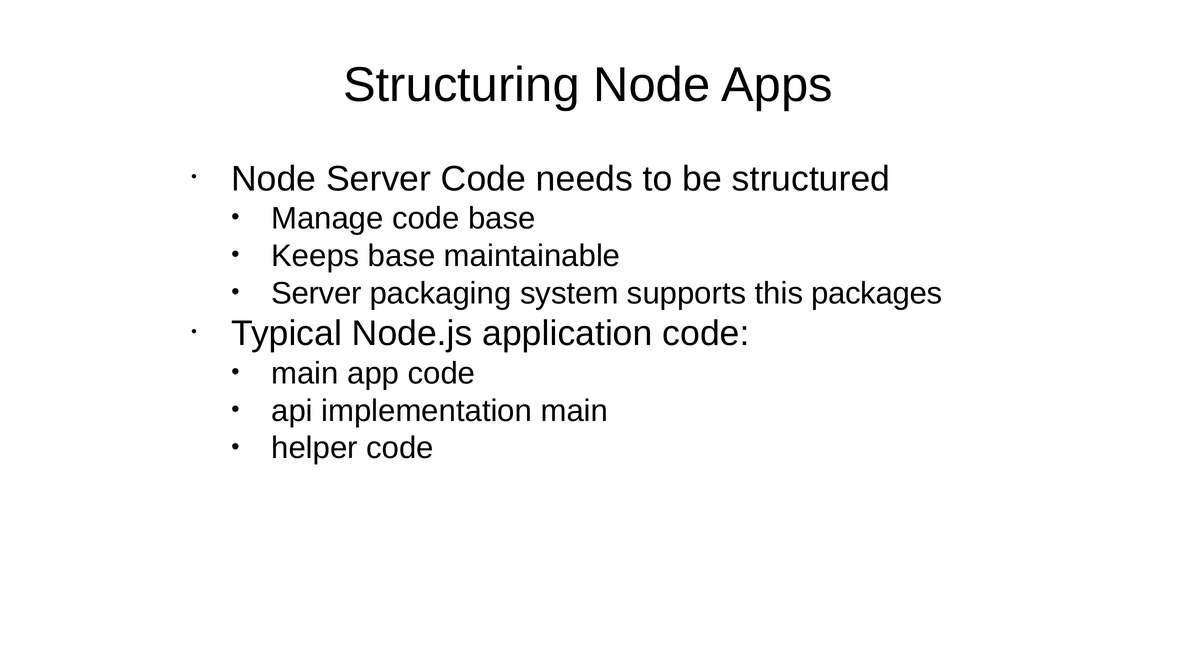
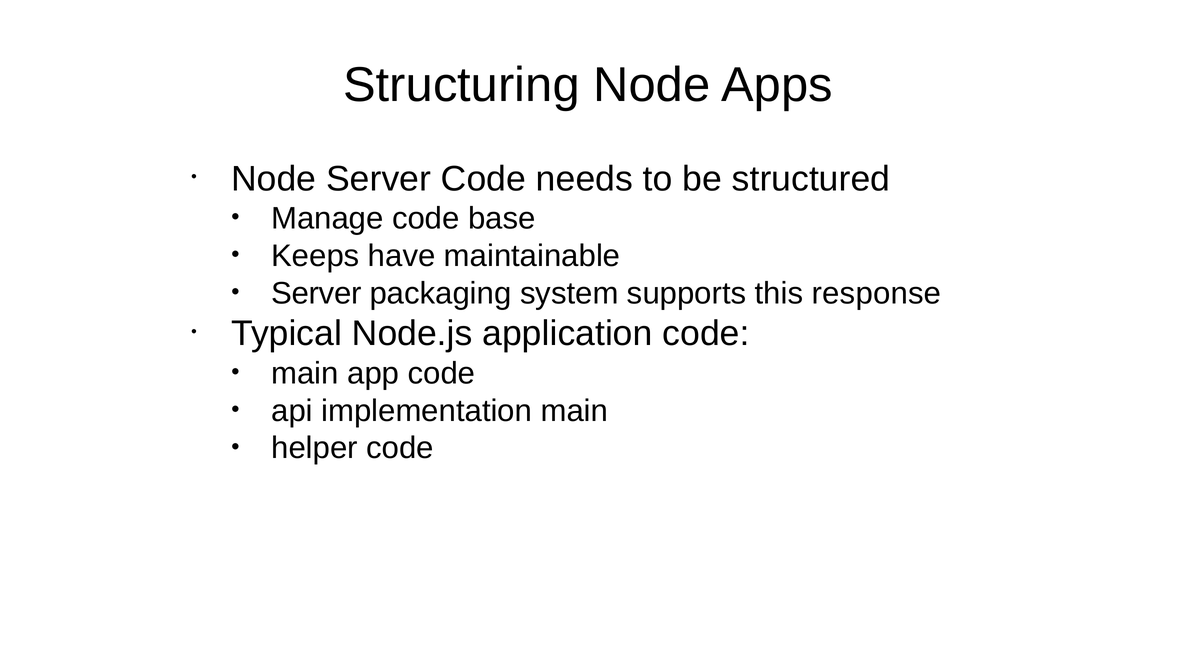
Keeps base: base -> have
packages: packages -> response
